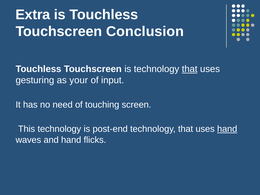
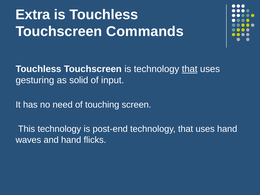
Conclusion: Conclusion -> Commands
your: your -> solid
hand at (227, 129) underline: present -> none
